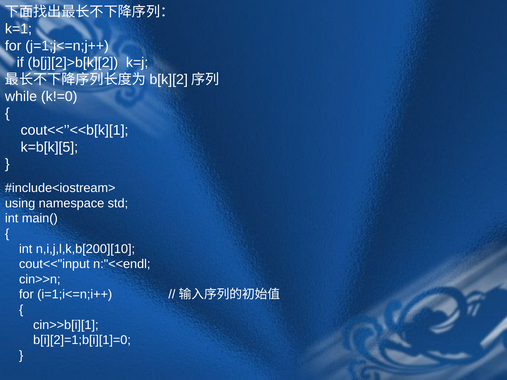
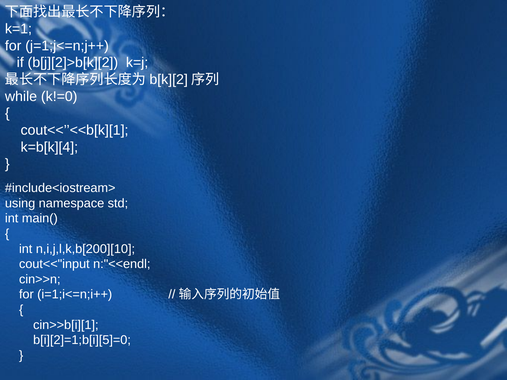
k=b[k][5: k=b[k][5 -> k=b[k][4
b[i][2]=1;b[i][1]=0: b[i][2]=1;b[i][1]=0 -> b[i][2]=1;b[i][5]=0
